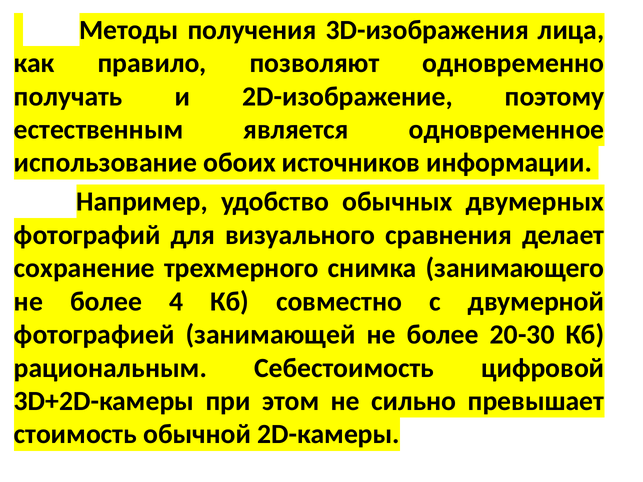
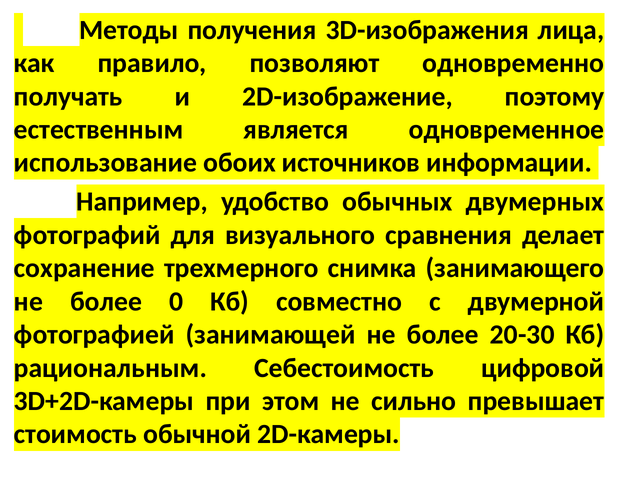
4: 4 -> 0
